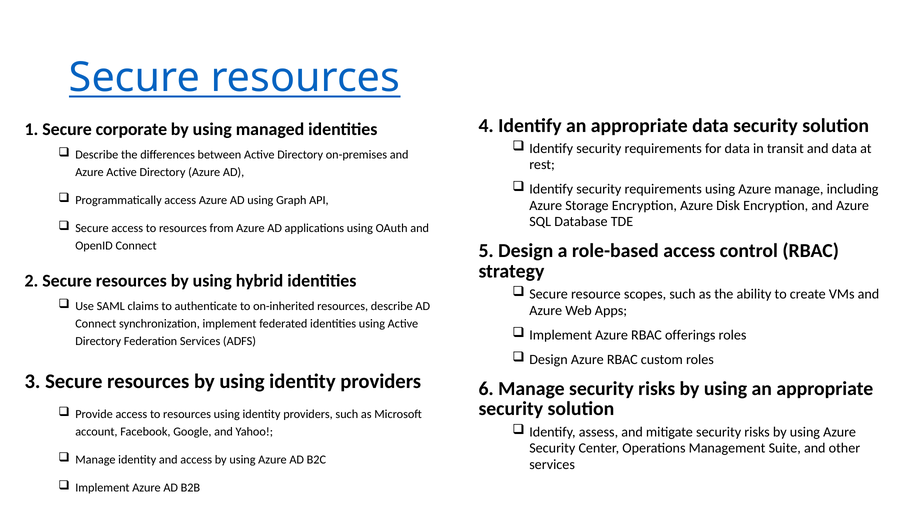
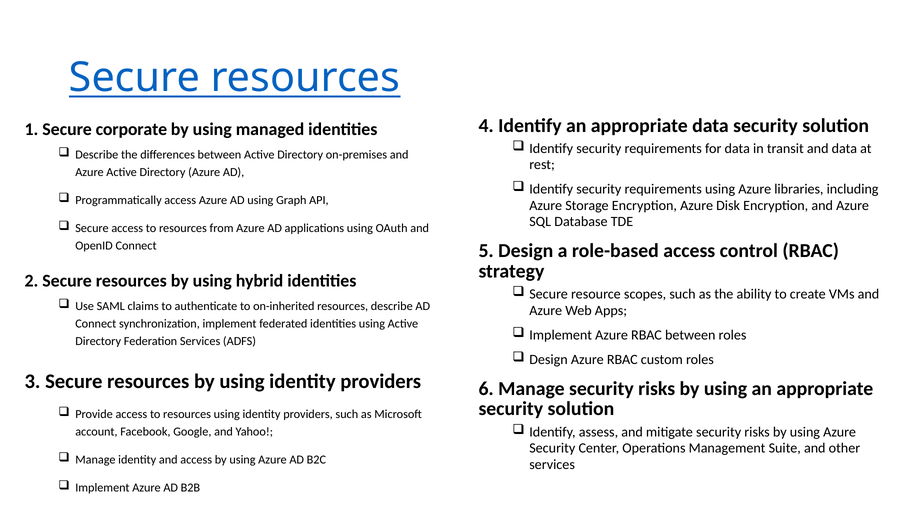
Azure manage: manage -> libraries
RBAC offerings: offerings -> between
